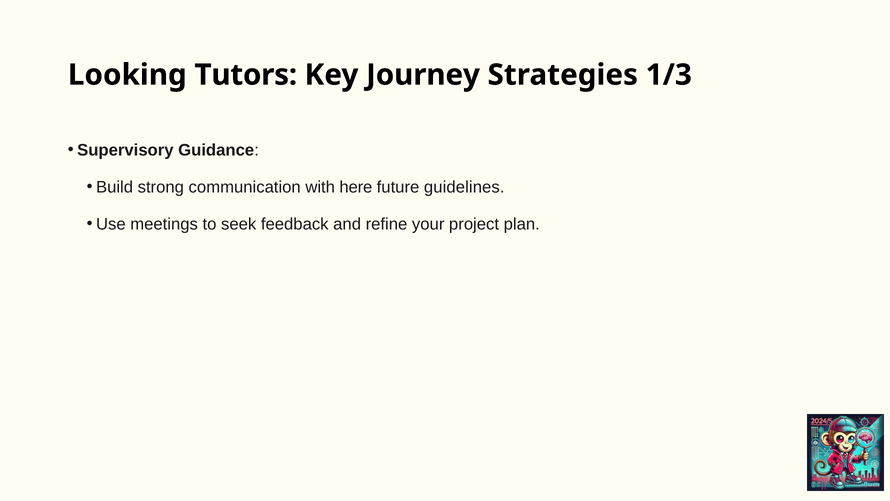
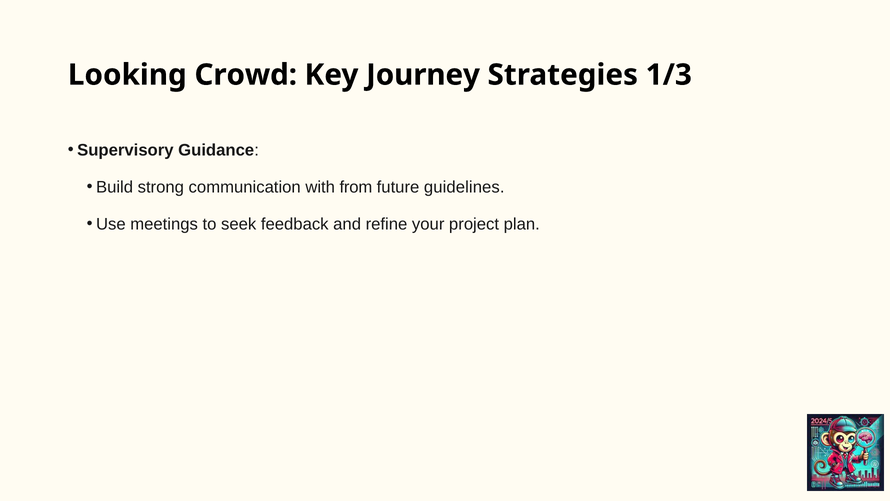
Tutors: Tutors -> Crowd
here: here -> from
